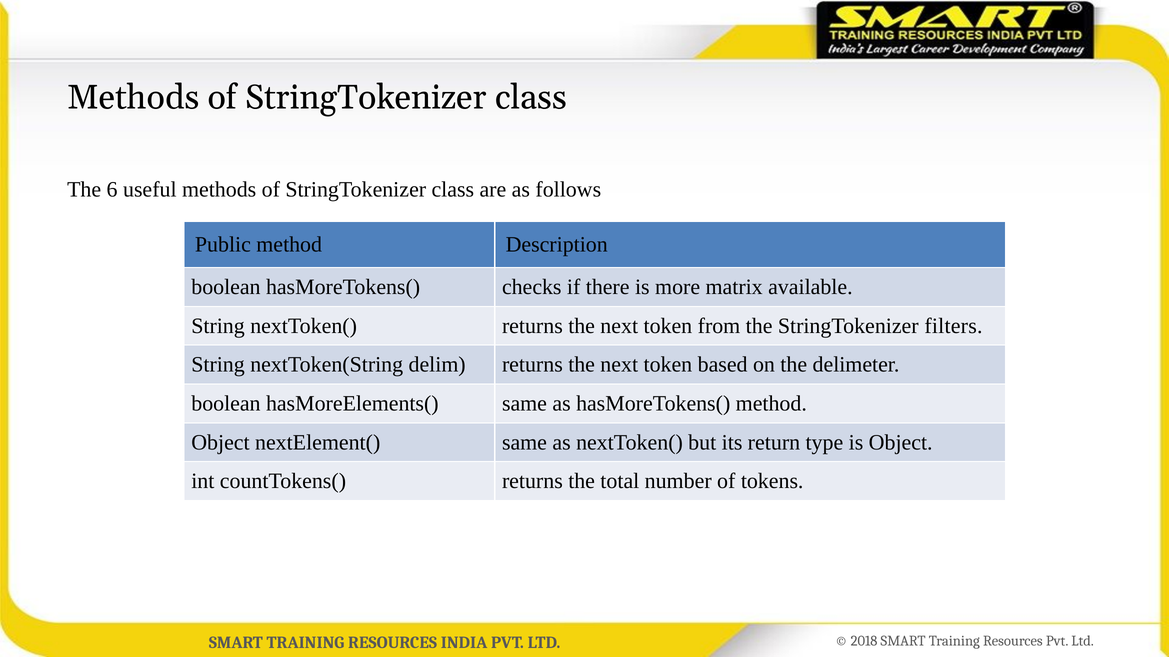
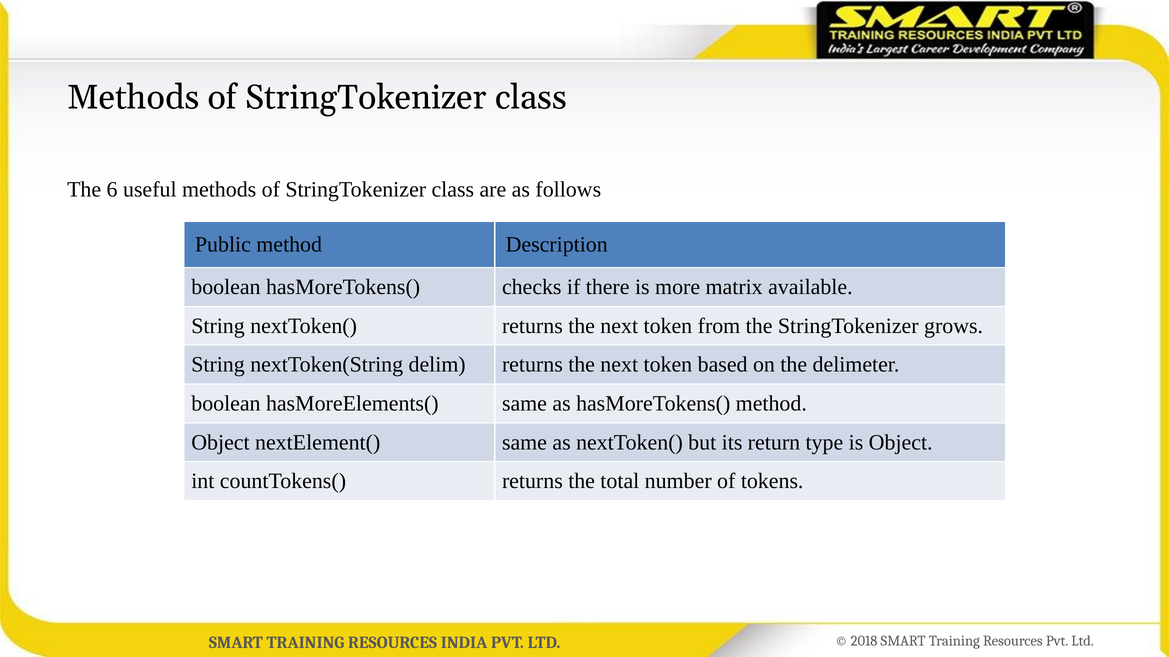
filters: filters -> grows
